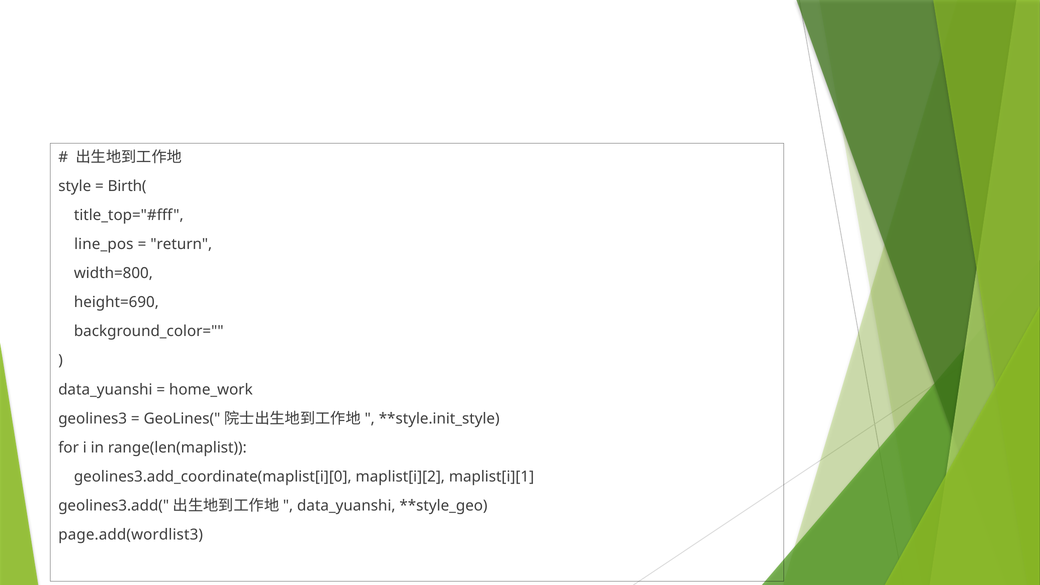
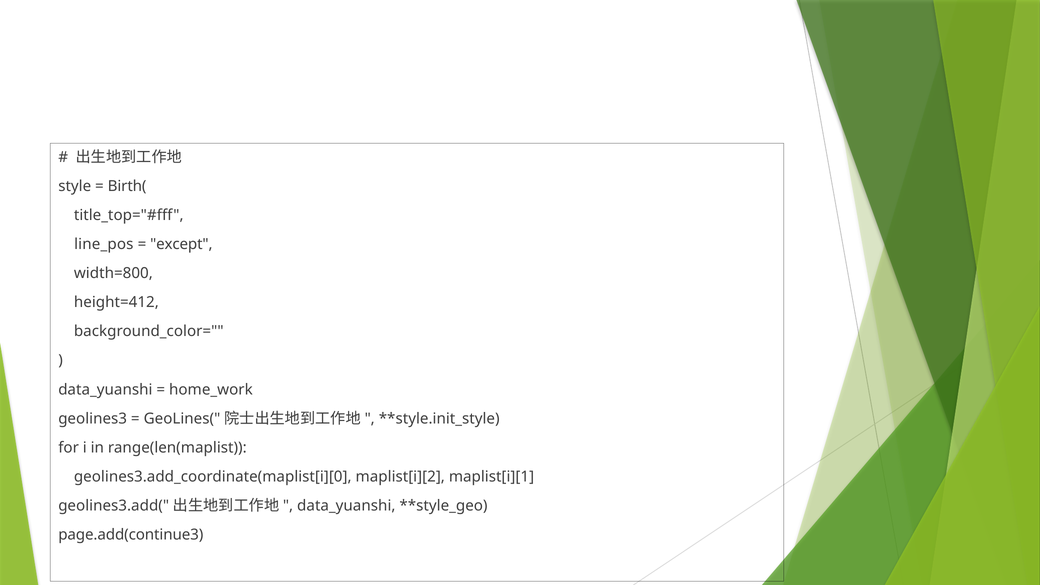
return: return -> except
height=690: height=690 -> height=412
page.add(wordlist3: page.add(wordlist3 -> page.add(continue3
